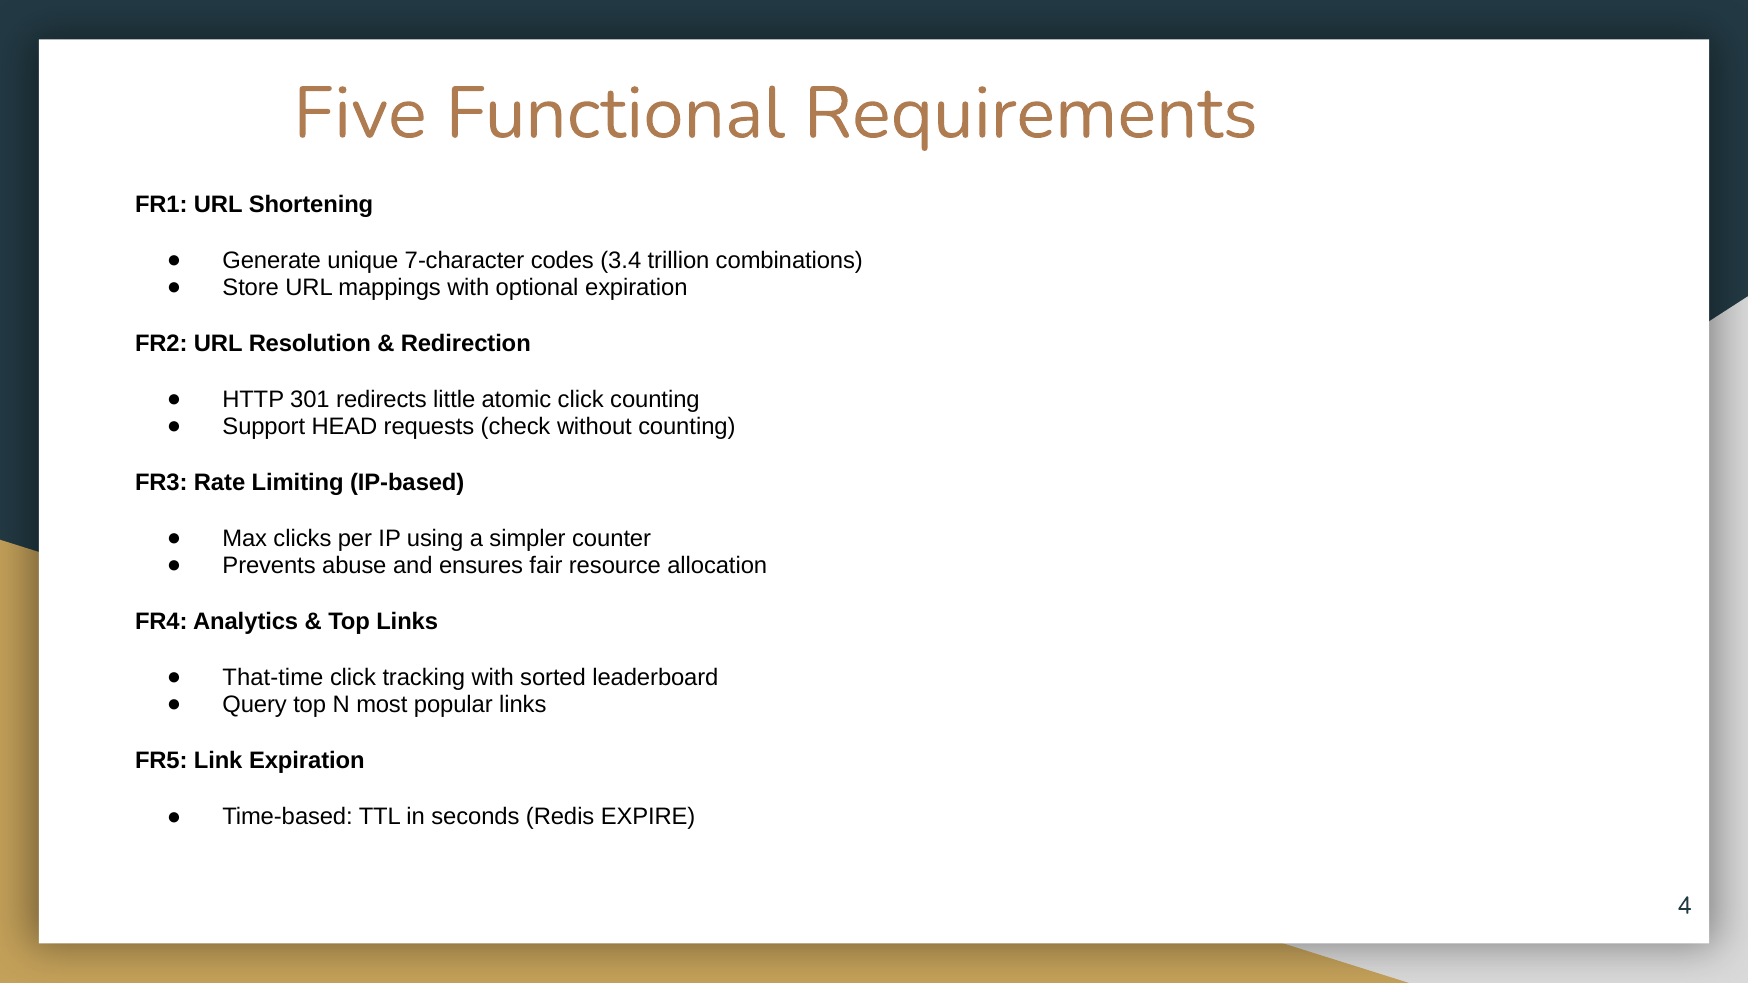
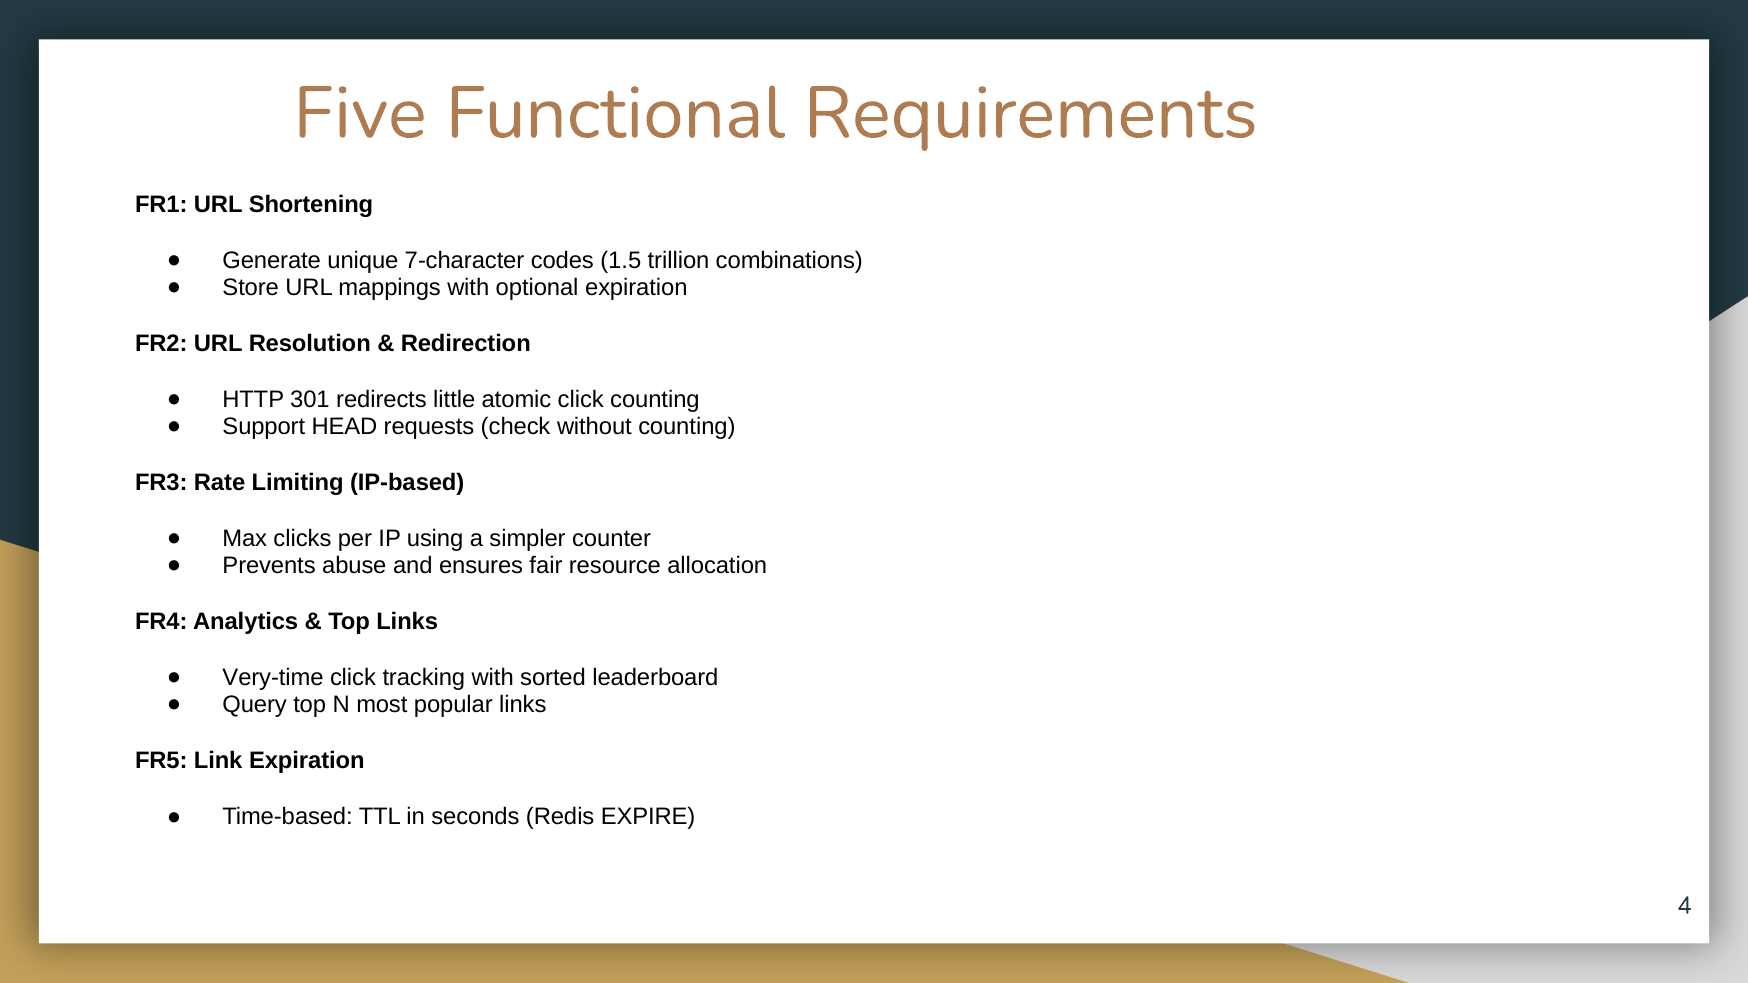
3.4: 3.4 -> 1.5
That-time: That-time -> Very-time
